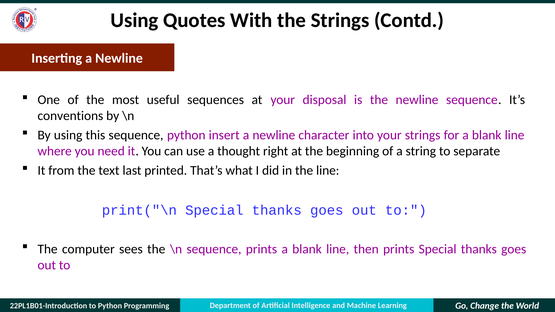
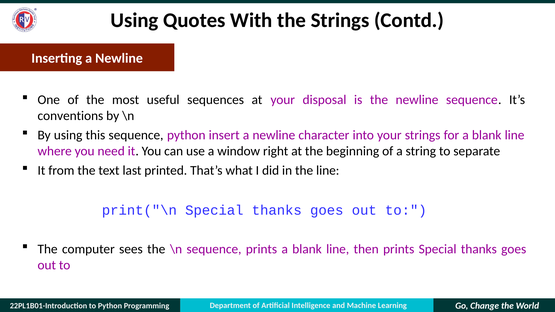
thought: thought -> window
